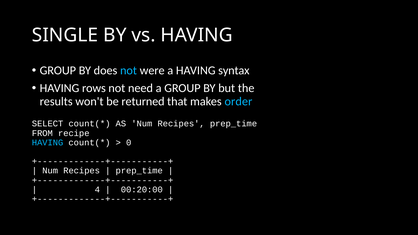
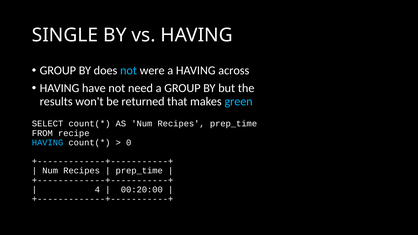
syntax: syntax -> across
rows: rows -> have
order: order -> green
